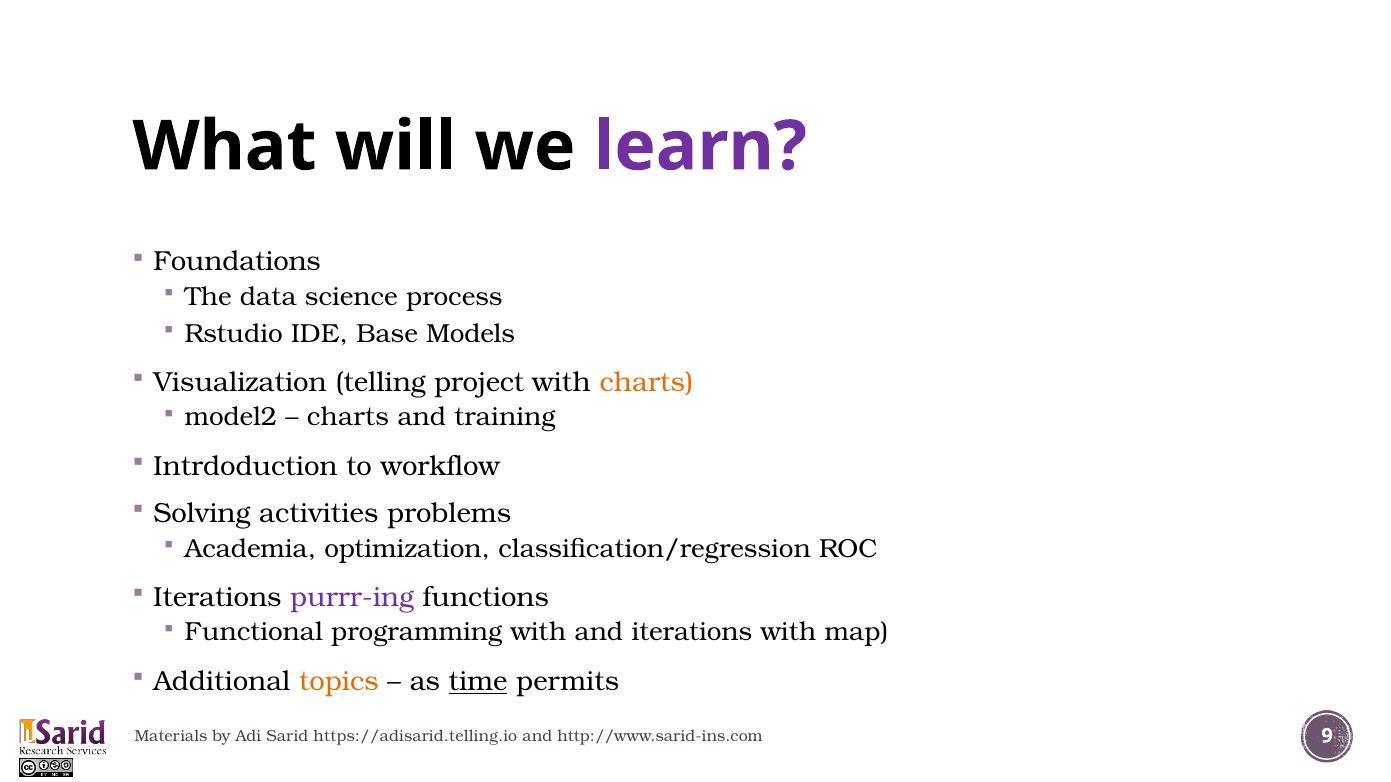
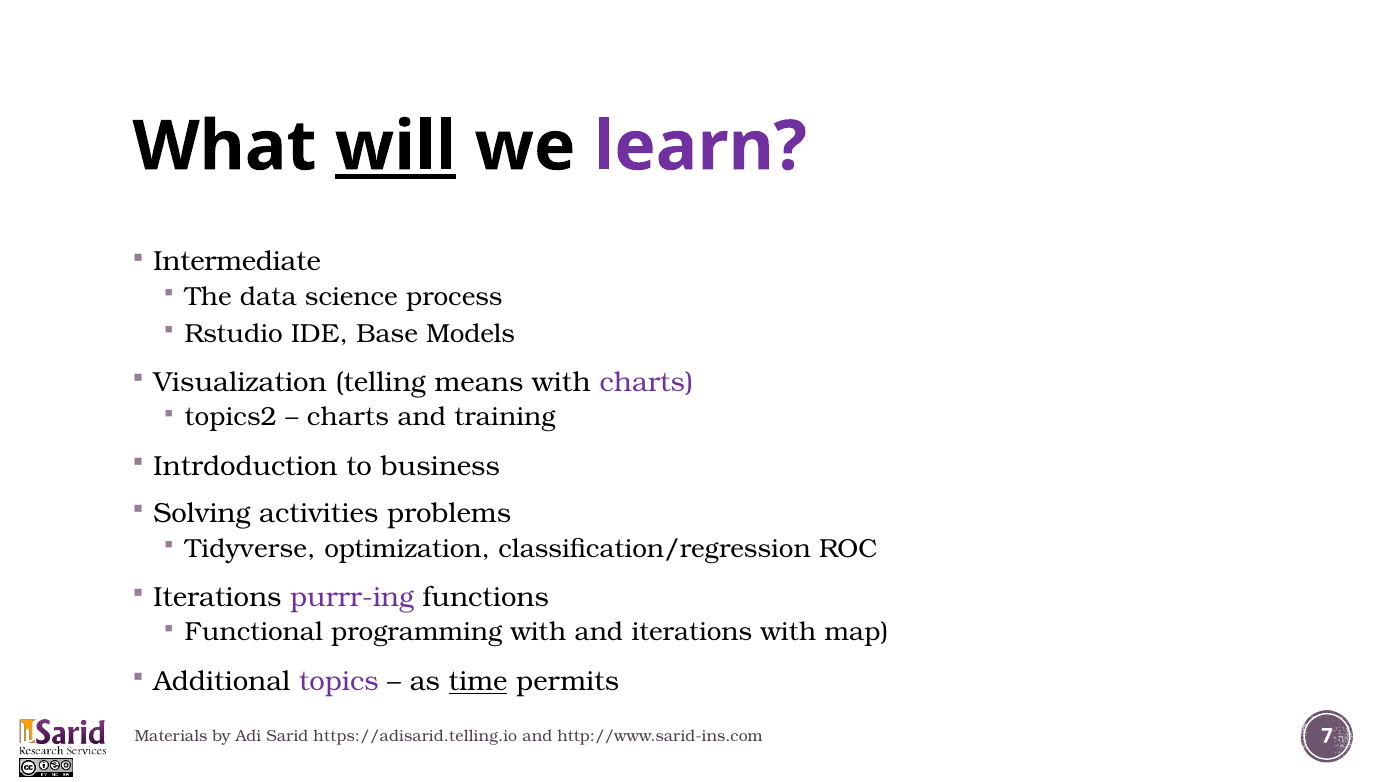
will underline: none -> present
Foundations: Foundations -> Intermediate
project: project -> means
charts at (646, 383) colour: orange -> purple
model2: model2 -> topics2
workflow: workflow -> business
Academia: Academia -> Tidyverse
topics colour: orange -> purple
9: 9 -> 7
